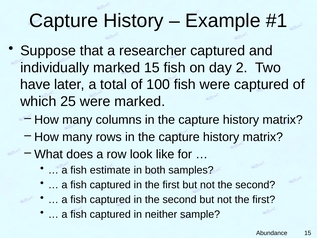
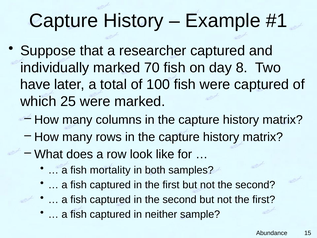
marked 15: 15 -> 70
2: 2 -> 8
estimate: estimate -> mortality
